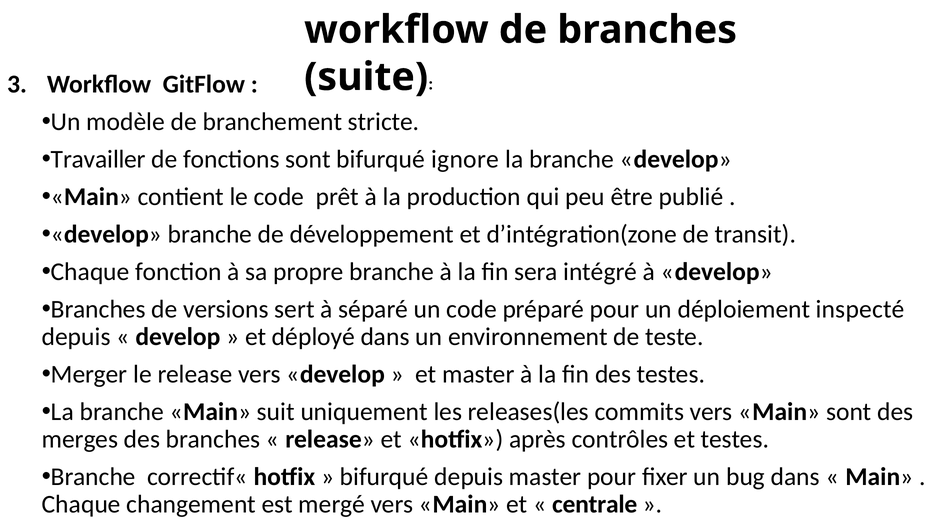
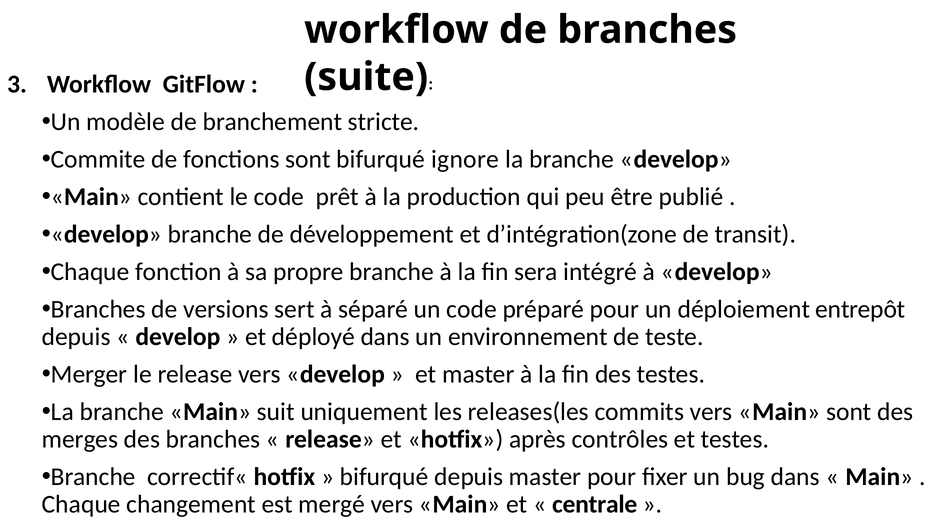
Travailler: Travailler -> Commite
inspecté: inspecté -> entrepôt
